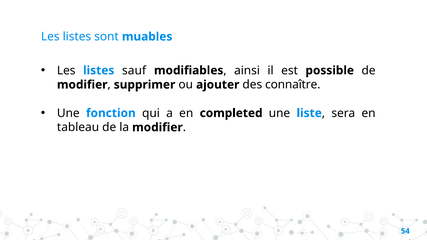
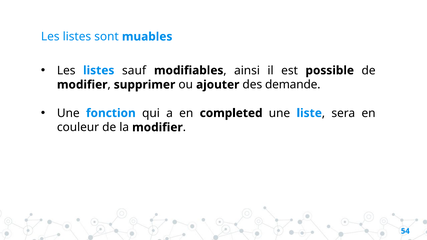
connaître: connaître -> demande
tableau: tableau -> couleur
